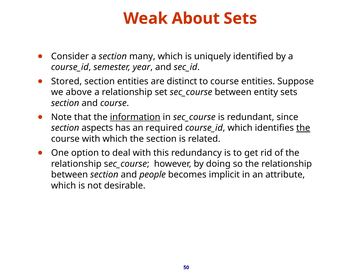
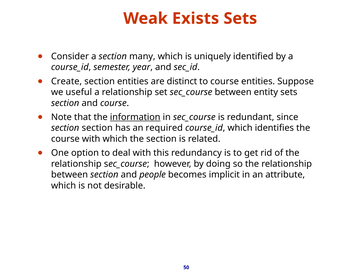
About: About -> Exists
Stored: Stored -> Create
above: above -> useful
section aspects: aspects -> section
the at (303, 128) underline: present -> none
